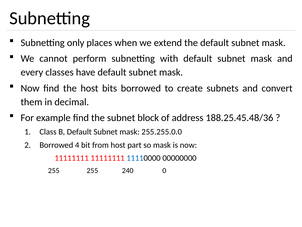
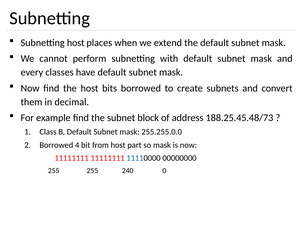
Subnetting only: only -> host
188.25.45.48/36: 188.25.45.48/36 -> 188.25.45.48/73
